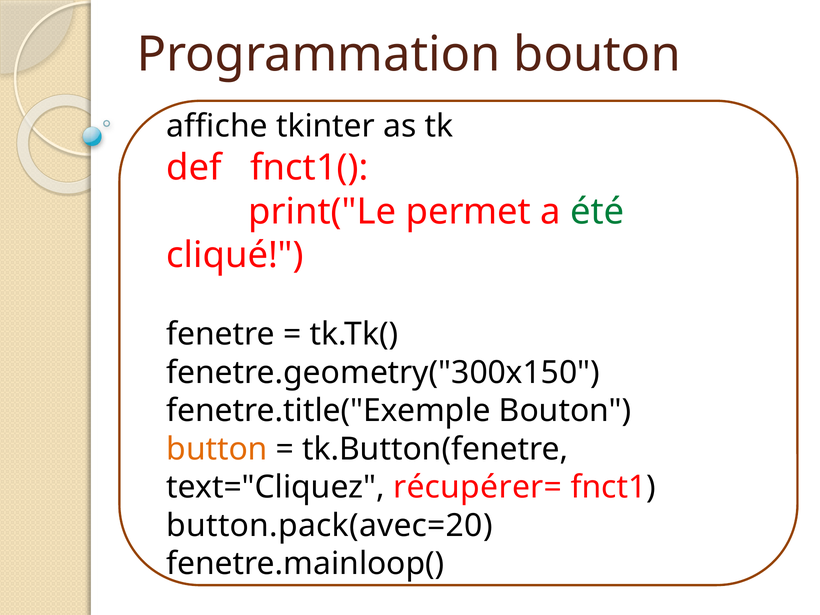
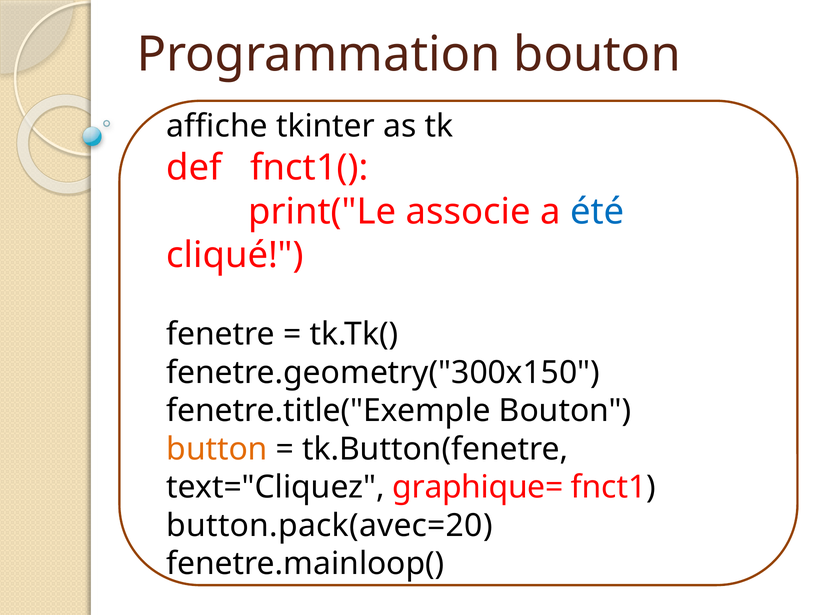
permet: permet -> associe
été colour: green -> blue
récupérer=: récupérer= -> graphique=
